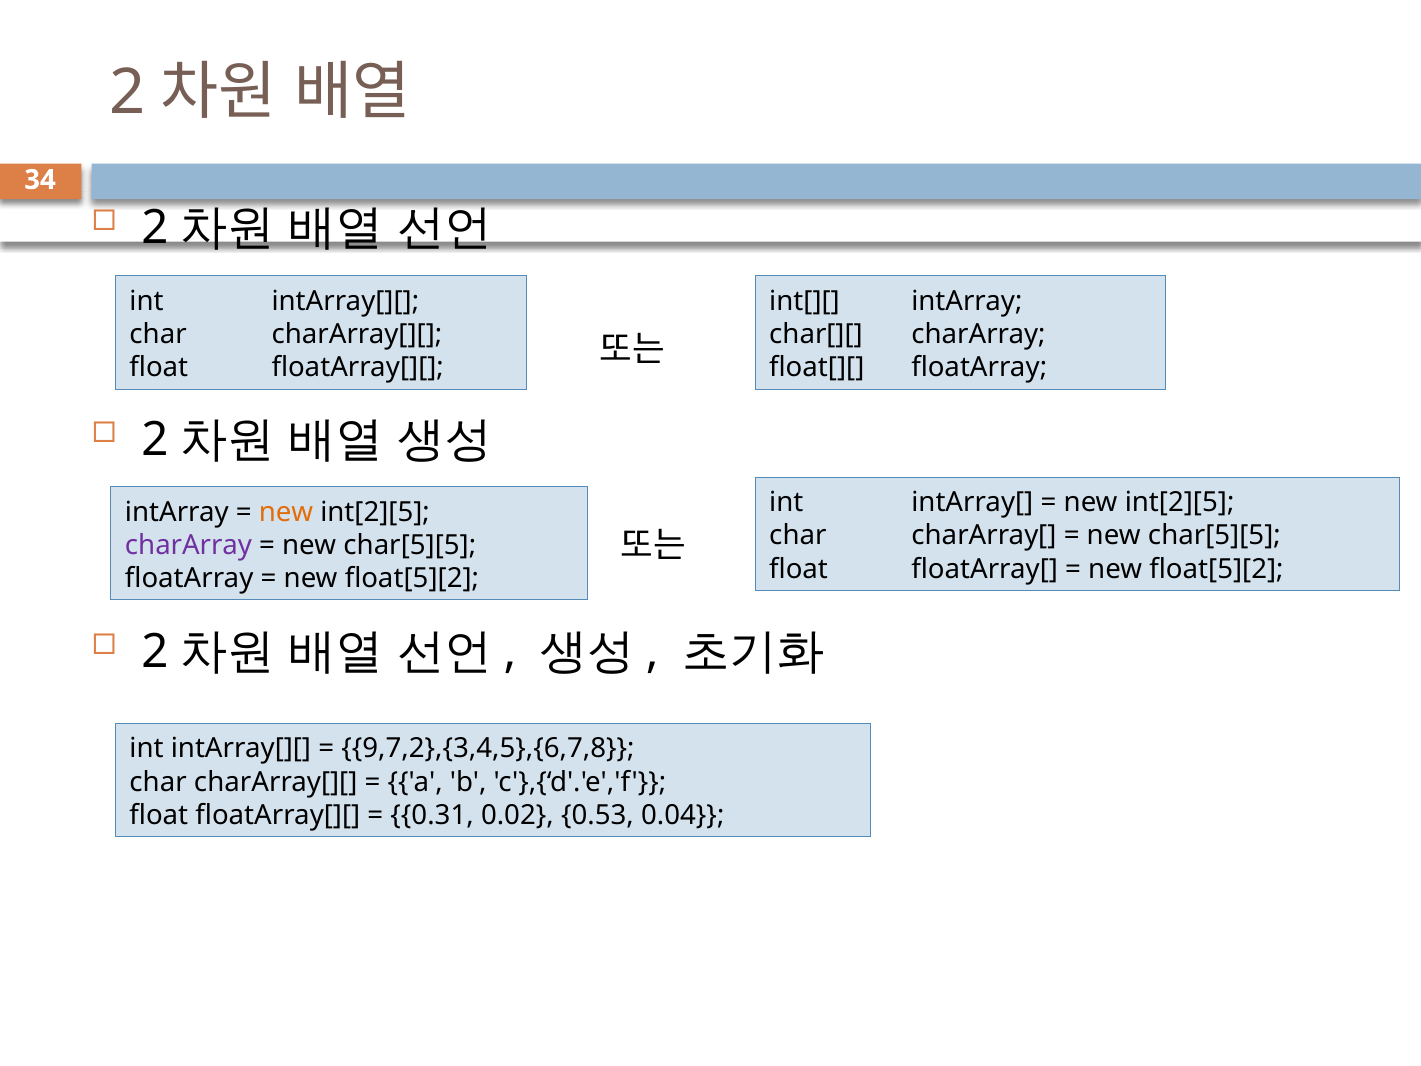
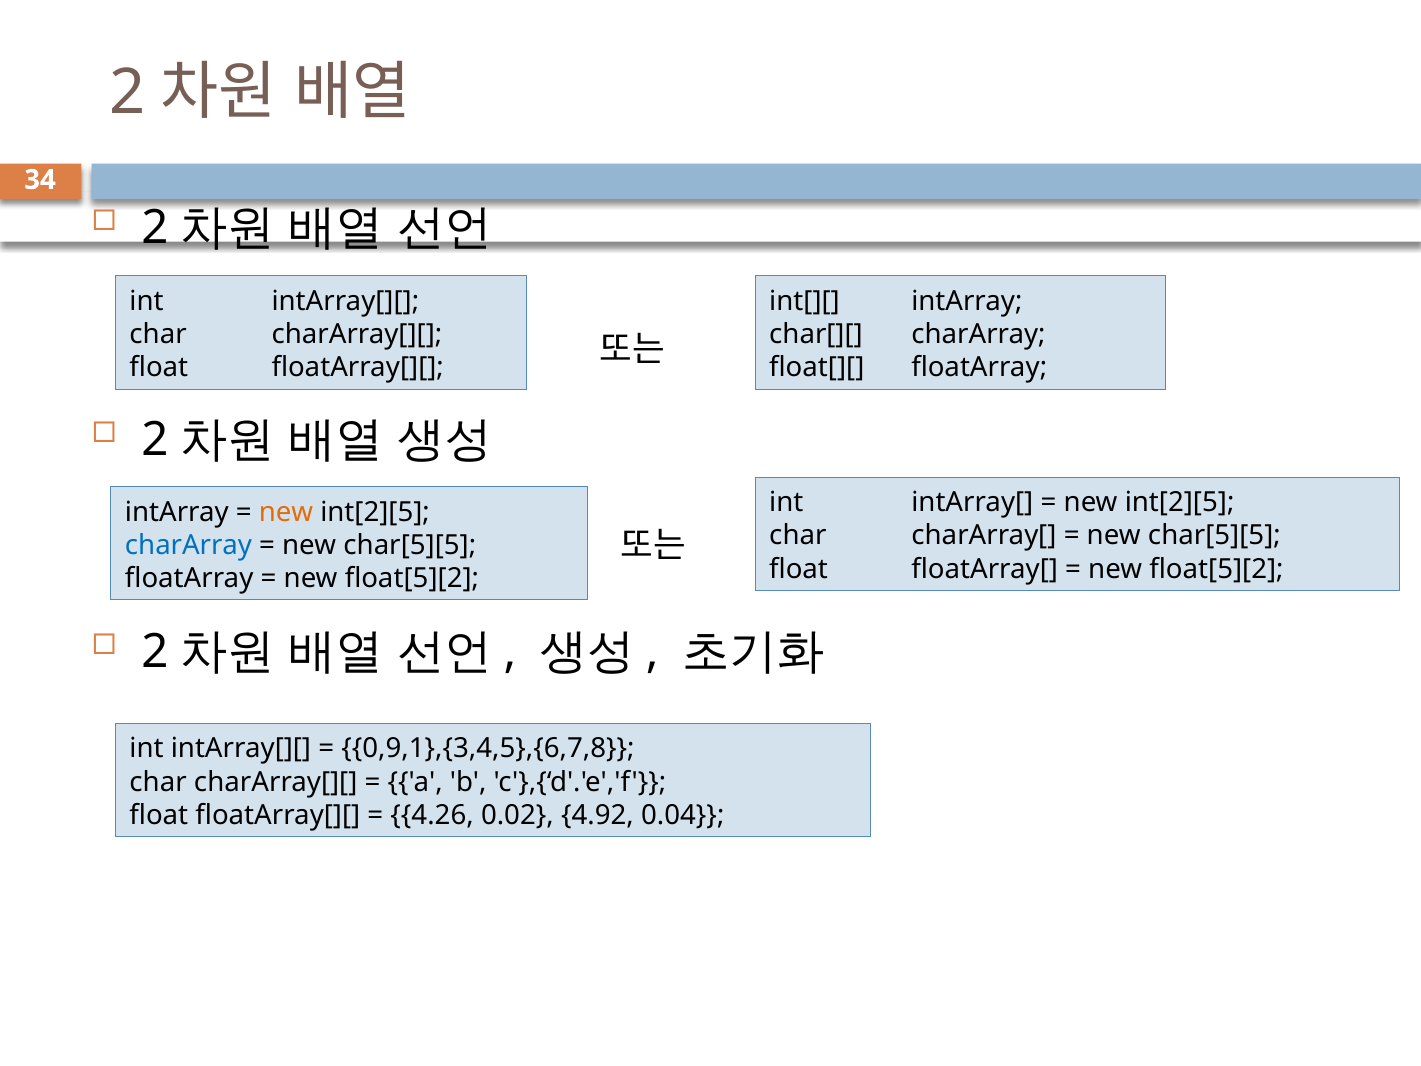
charArray at (189, 545) colour: purple -> blue
9,7,2},{3,4,5},{6,7,8: 9,7,2},{3,4,5},{6,7,8 -> 0,9,1},{3,4,5},{6,7,8
0.31: 0.31 -> 4.26
0.53: 0.53 -> 4.92
